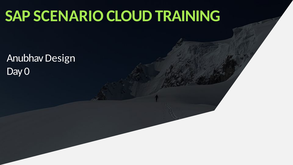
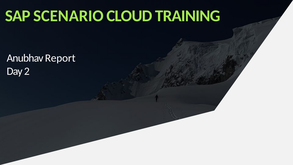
Design: Design -> Report
0: 0 -> 2
